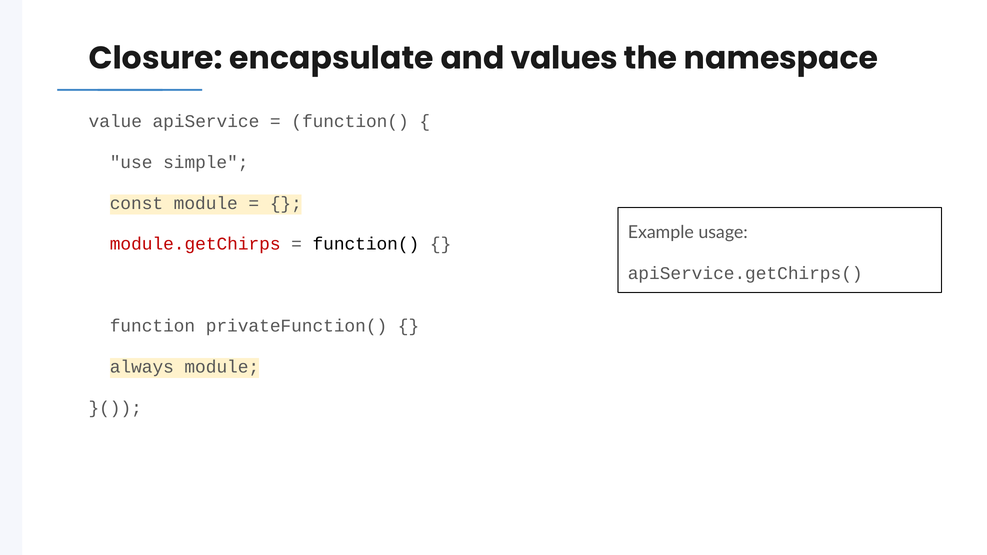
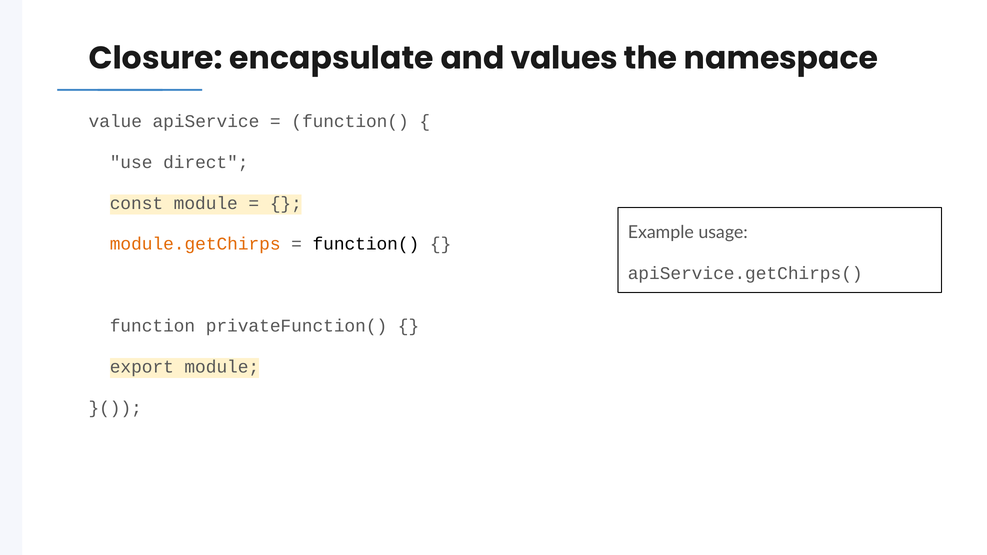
simple: simple -> direct
module.getChirps colour: red -> orange
always: always -> export
